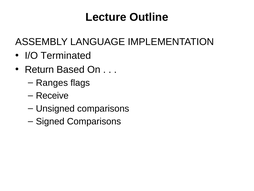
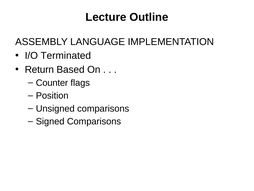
Ranges: Ranges -> Counter
Receive: Receive -> Position
